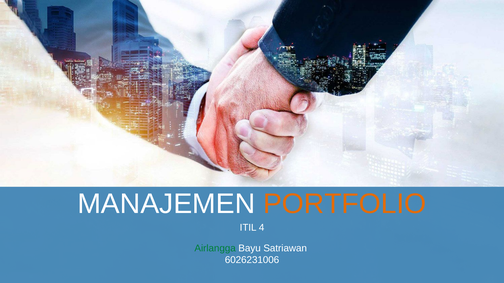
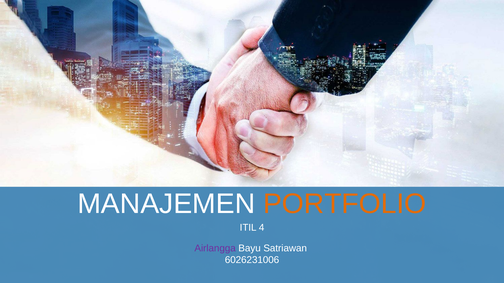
Airlangga colour: green -> purple
